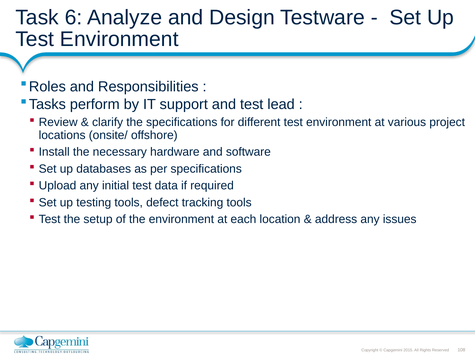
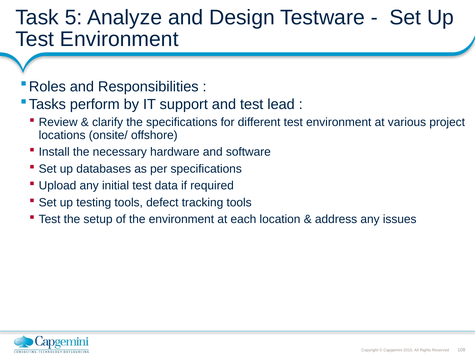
6: 6 -> 5
